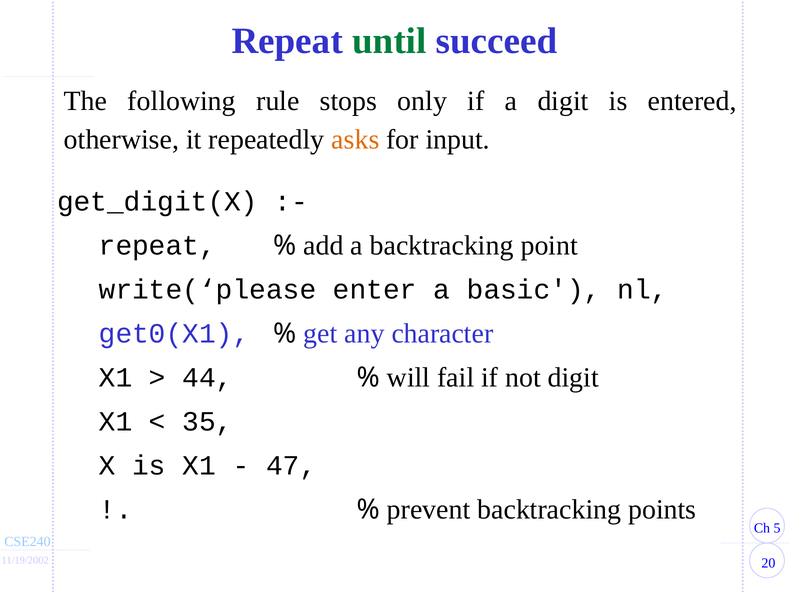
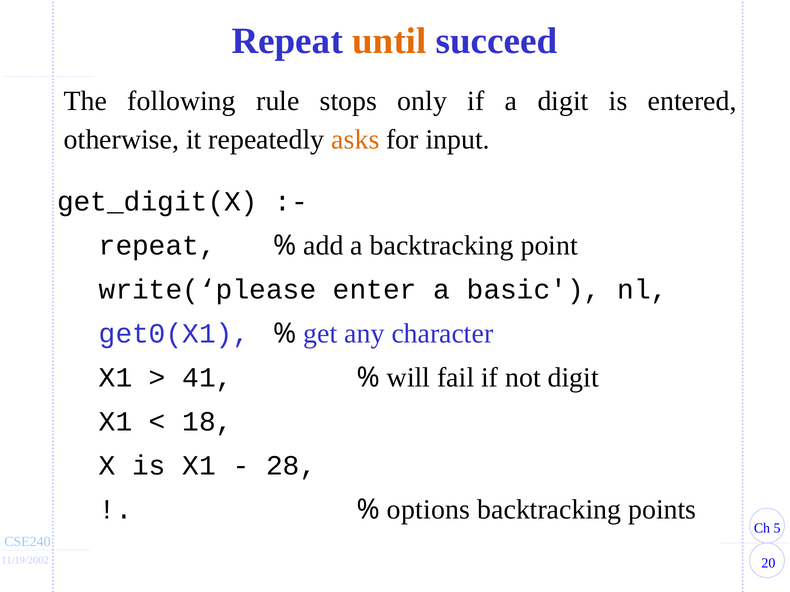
until colour: green -> orange
44: 44 -> 41
35: 35 -> 18
47: 47 -> 28
prevent: prevent -> options
